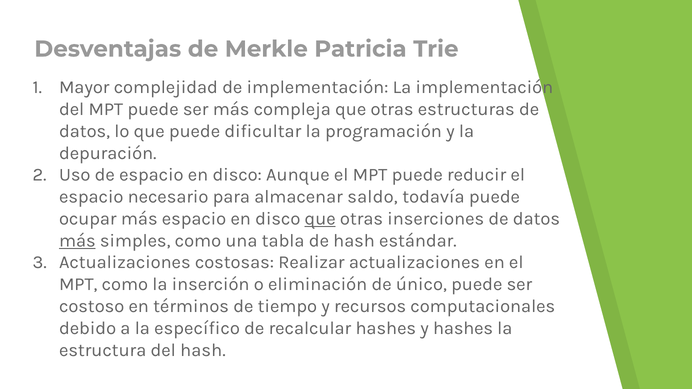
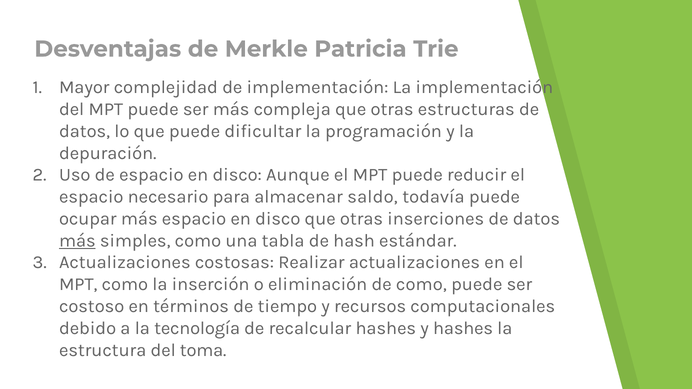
que at (320, 219) underline: present -> none
de único: único -> como
específico: específico -> tecnología
del hash: hash -> toma
